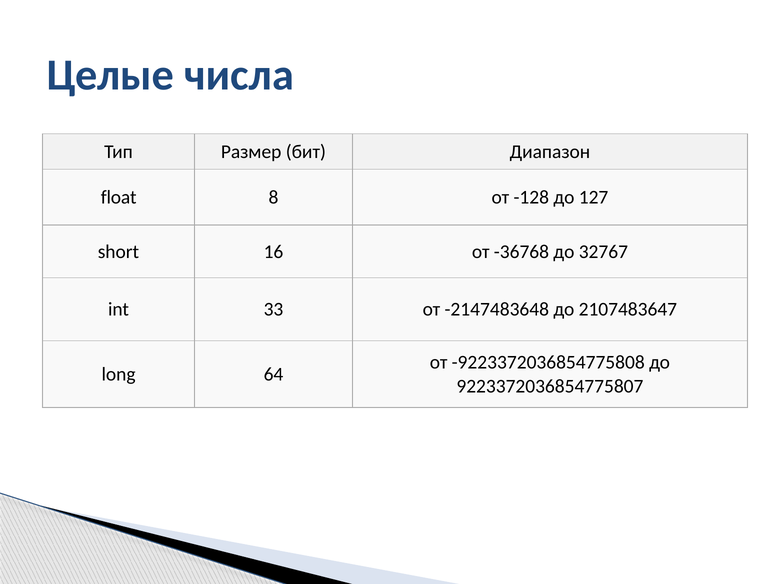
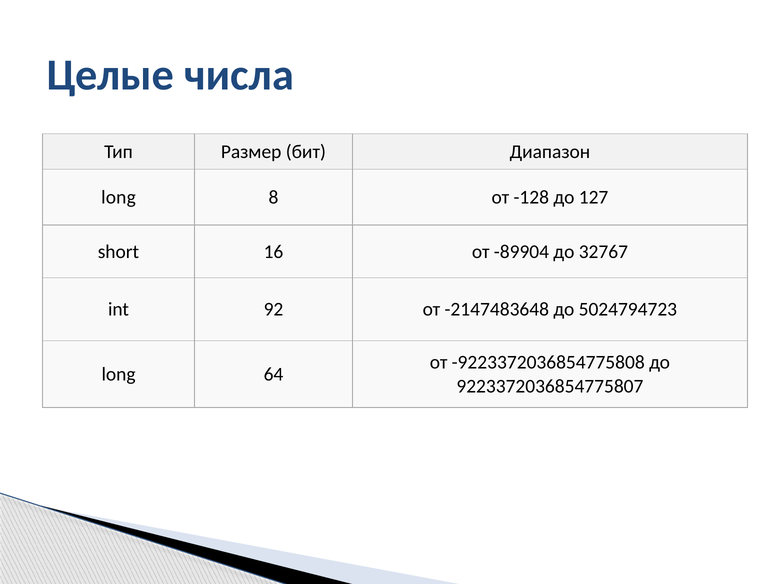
float at (119, 197): float -> long
-36768: -36768 -> -89904
33: 33 -> 92
2107483647: 2107483647 -> 5024794723
